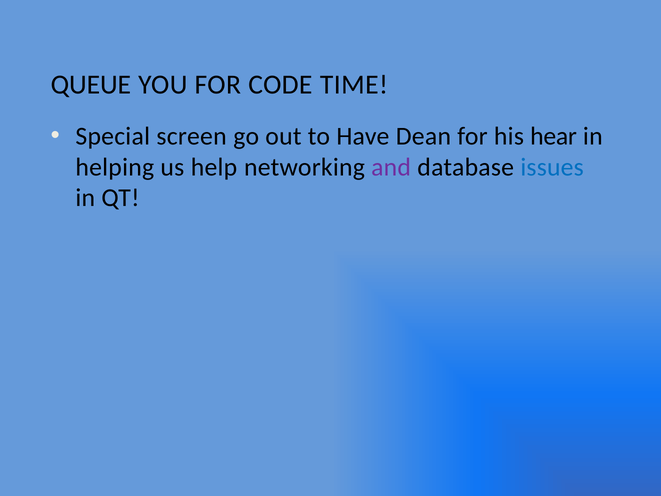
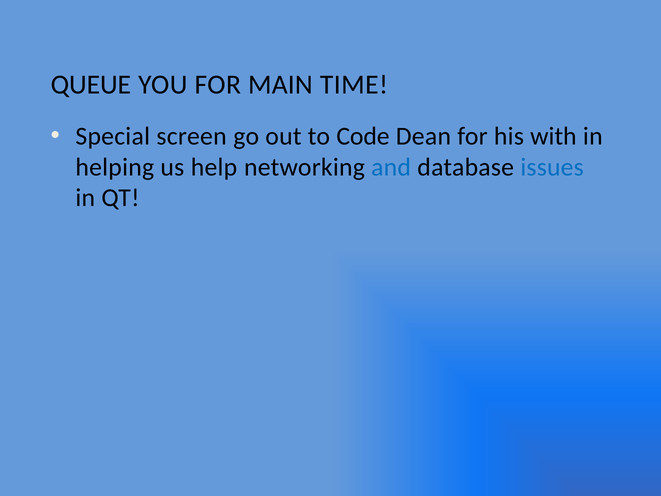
CODE: CODE -> MAIN
Have: Have -> Code
hear: hear -> with
and colour: purple -> blue
